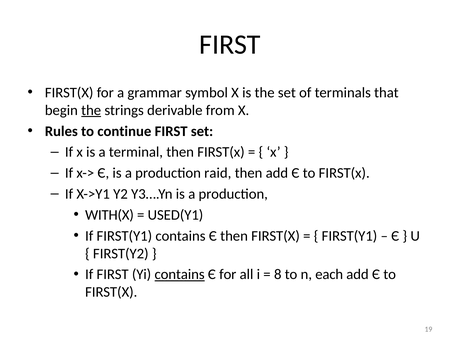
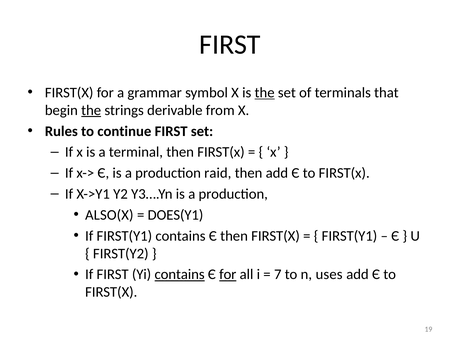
the at (265, 93) underline: none -> present
WITH(X: WITH(X -> ALSO(X
USED(Y1: USED(Y1 -> DOES(Y1
for at (228, 274) underline: none -> present
8: 8 -> 7
each: each -> uses
